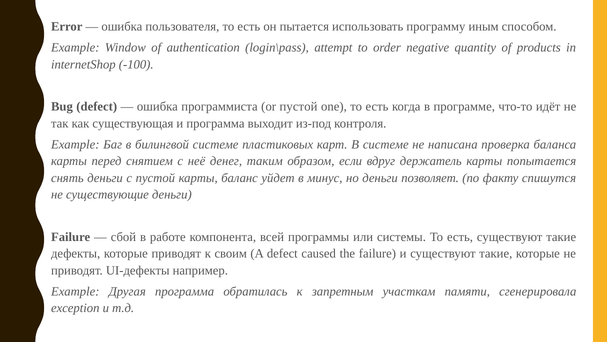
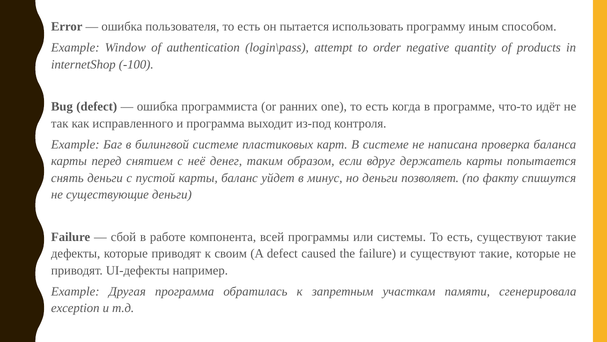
or пустой: пустой -> ранних
существующая: существующая -> исправленного
